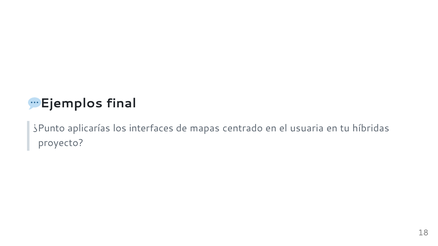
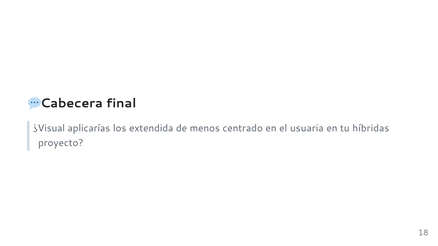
Ejemplos: Ejemplos -> Cabecera
¿Punto: ¿Punto -> ¿Visual
interfaces: interfaces -> extendida
mapas: mapas -> menos
